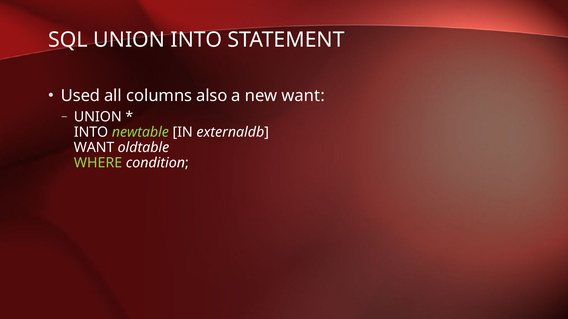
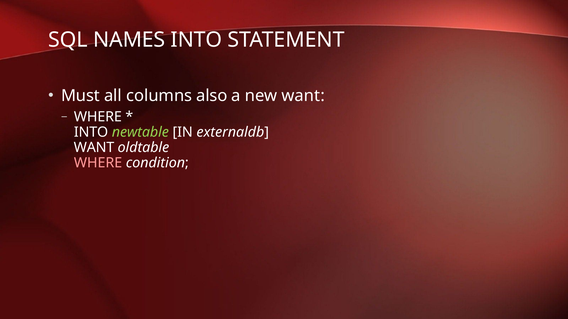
SQL UNION: UNION -> NAMES
Used: Used -> Must
UNION at (98, 117): UNION -> WHERE
WHERE at (98, 163) colour: light green -> pink
